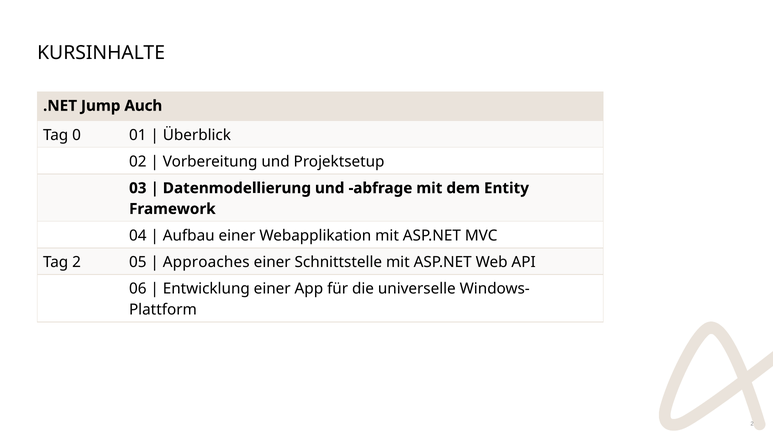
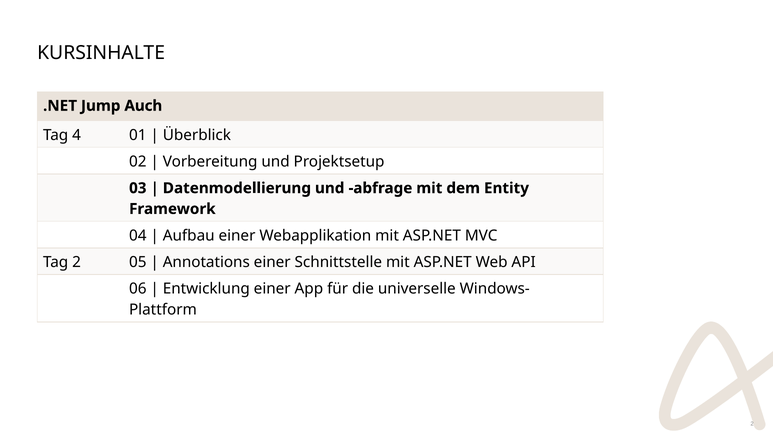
0: 0 -> 4
Approaches: Approaches -> Annotations
